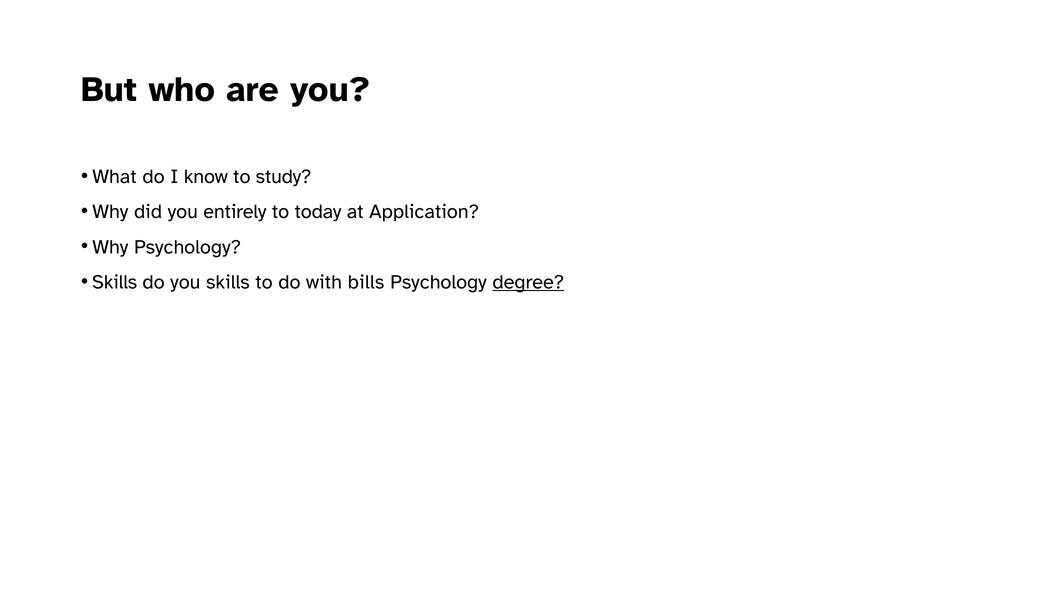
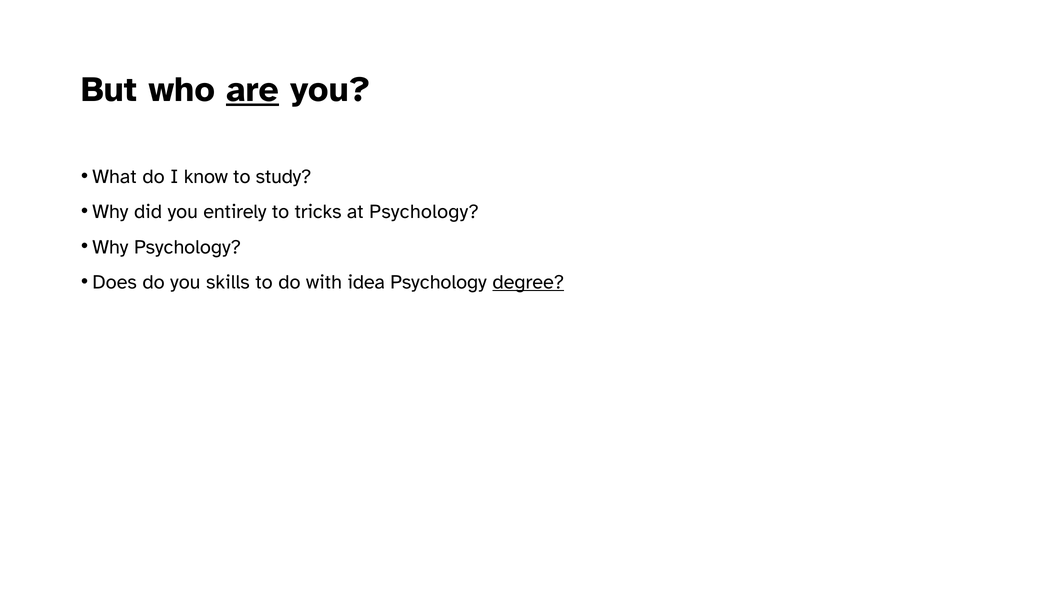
are underline: none -> present
today: today -> tricks
at Application: Application -> Psychology
Skills at (115, 282): Skills -> Does
bills: bills -> idea
